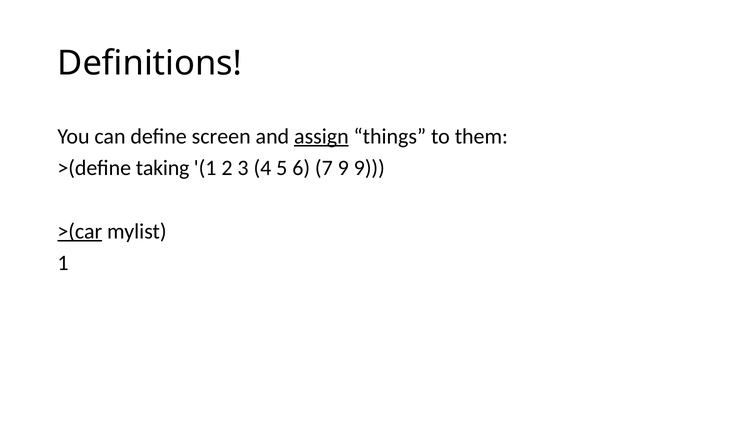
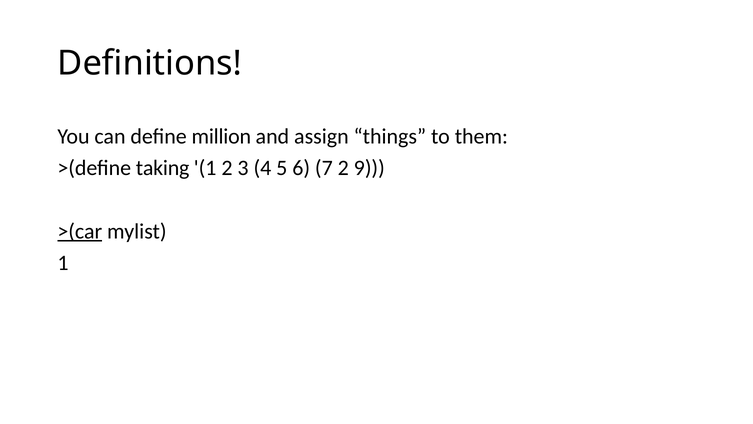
screen: screen -> million
assign underline: present -> none
7 9: 9 -> 2
